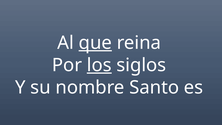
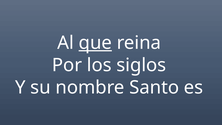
los underline: present -> none
